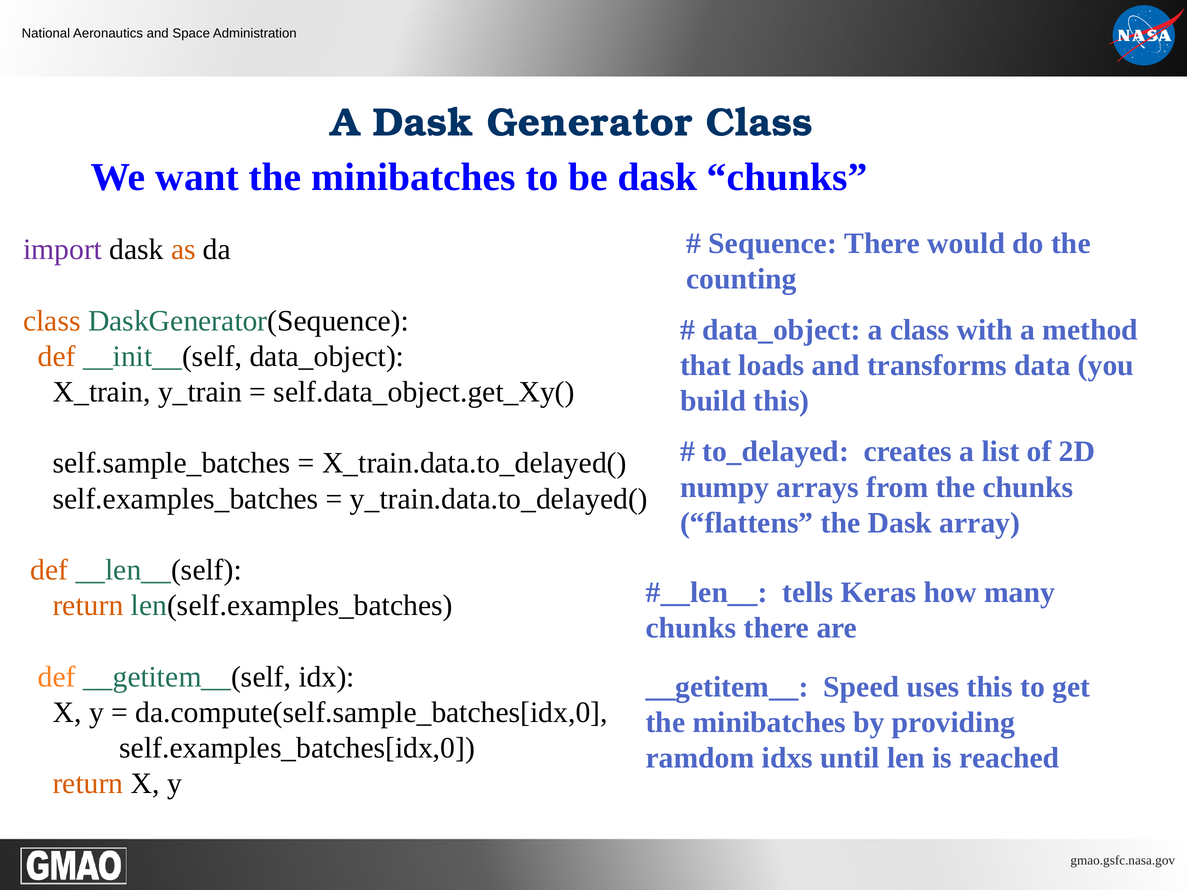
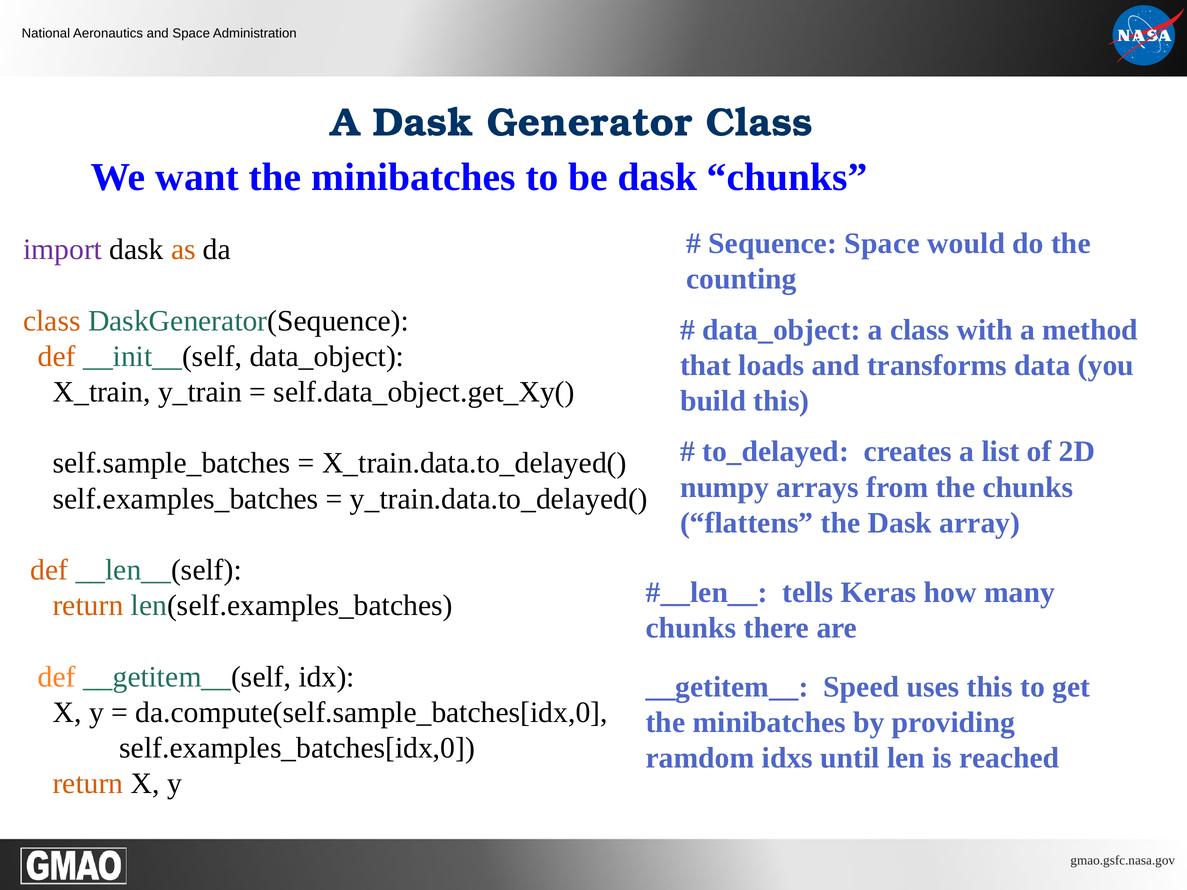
Sequence There: There -> Space
